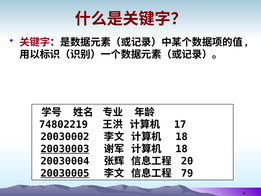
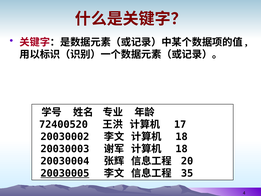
74802219: 74802219 -> 72400520
20030003 underline: present -> none
79: 79 -> 35
